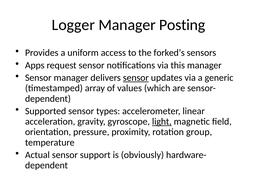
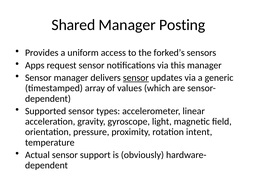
Logger: Logger -> Shared
light underline: present -> none
group: group -> intent
